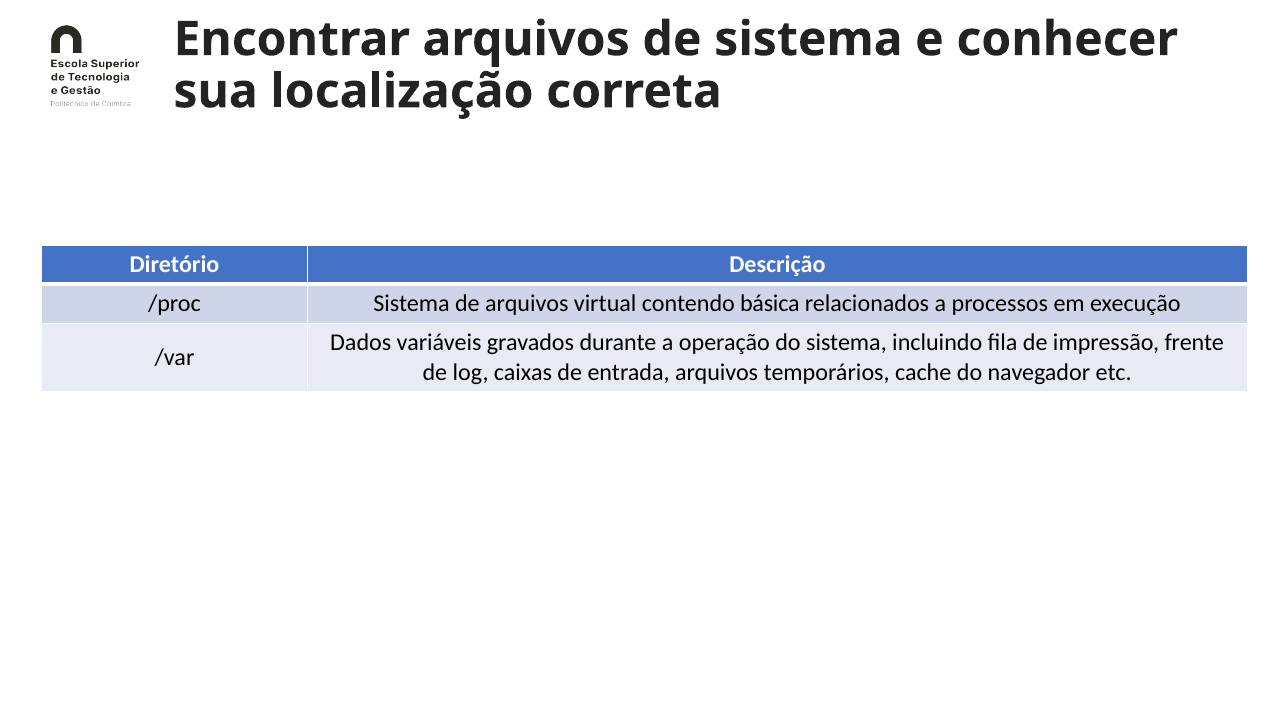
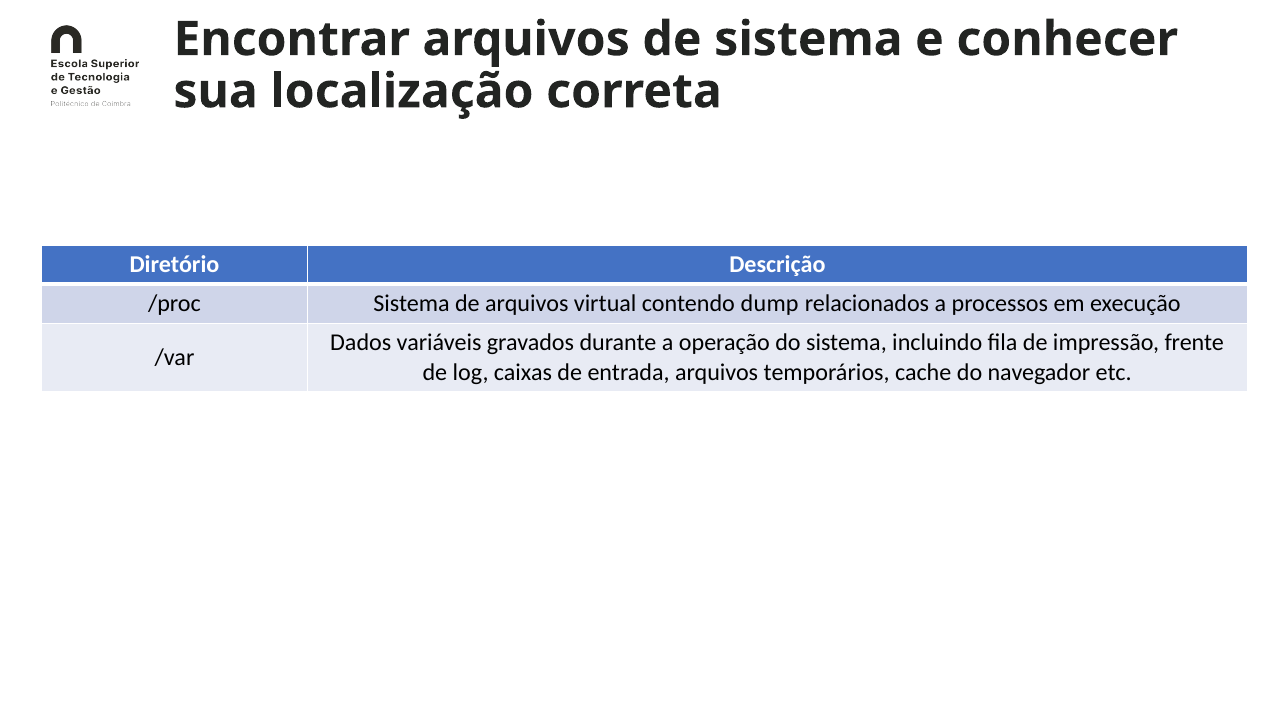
básica: básica -> dump
